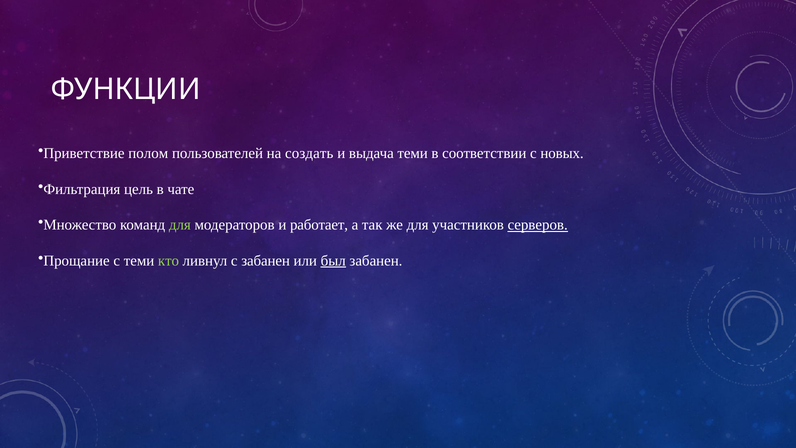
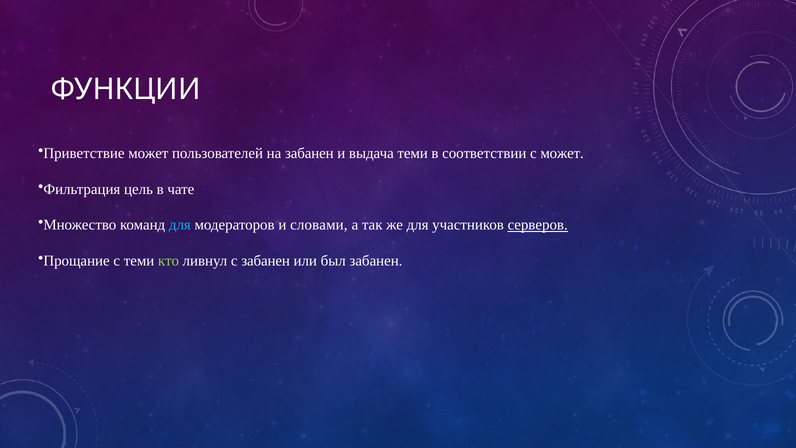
Приветствие полом: полом -> может
на создать: создать -> забанен
с новых: новых -> может
для at (180, 225) colour: light green -> light blue
работает: работает -> словами
был underline: present -> none
